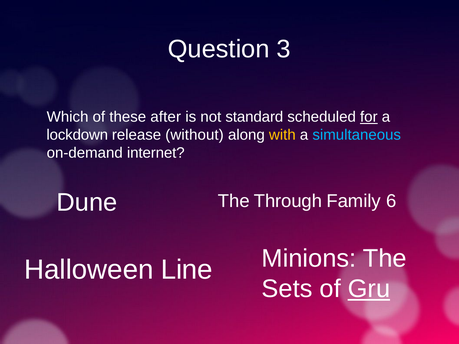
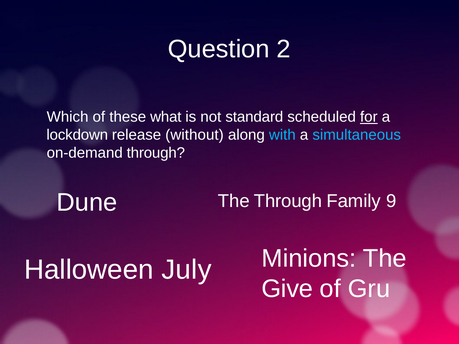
3: 3 -> 2
after: after -> what
with colour: yellow -> light blue
on-demand internet: internet -> through
6: 6 -> 9
Line: Line -> July
Sets: Sets -> Give
Gru underline: present -> none
